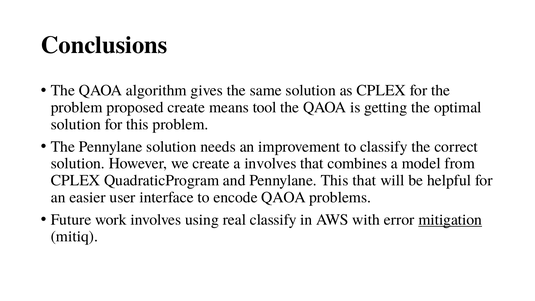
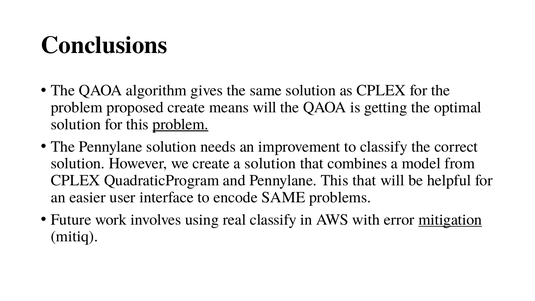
means tool: tool -> will
problem at (181, 124) underline: none -> present
a involves: involves -> solution
encode QAOA: QAOA -> SAME
